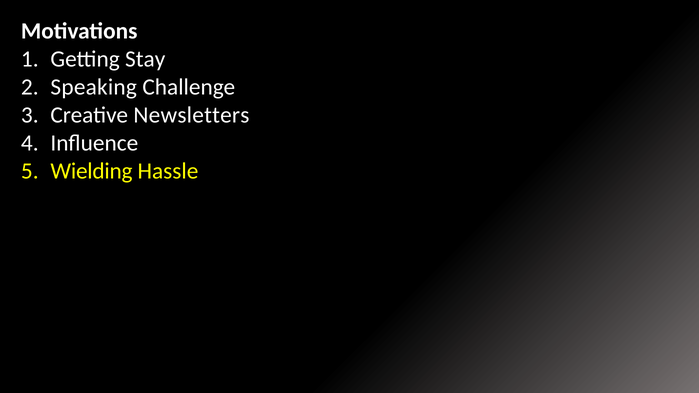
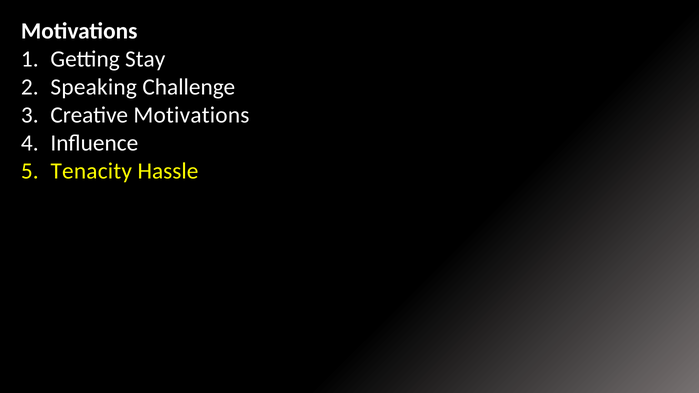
Creative Newsletters: Newsletters -> Motivations
Wielding: Wielding -> Tenacity
